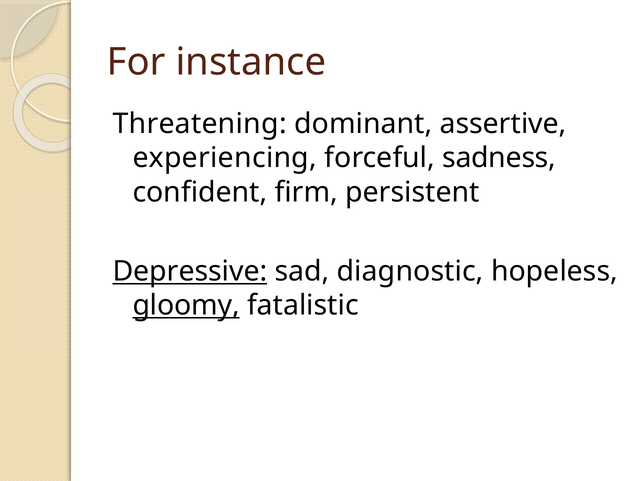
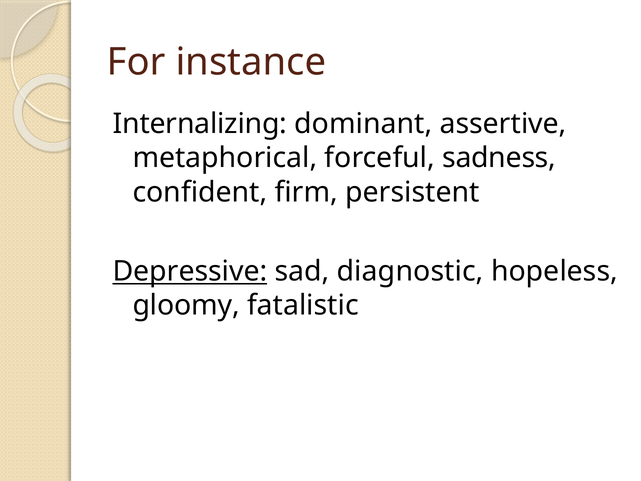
Threatening: Threatening -> Internalizing
experiencing: experiencing -> metaphorical
gloomy underline: present -> none
